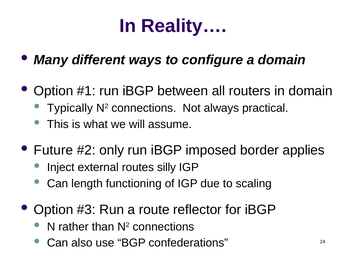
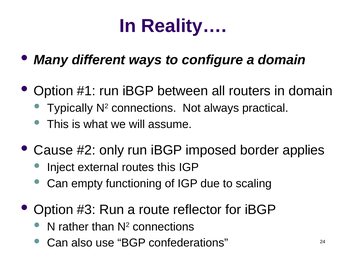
Future: Future -> Cause
routes silly: silly -> this
length: length -> empty
